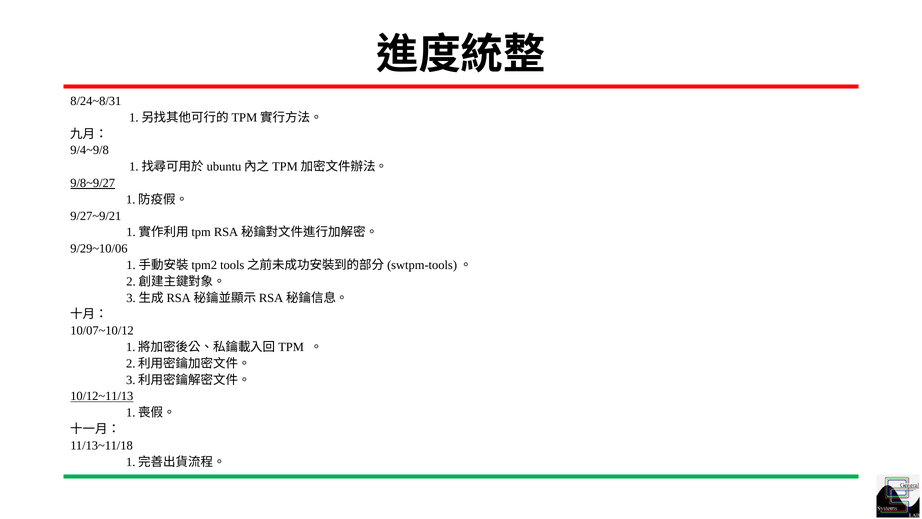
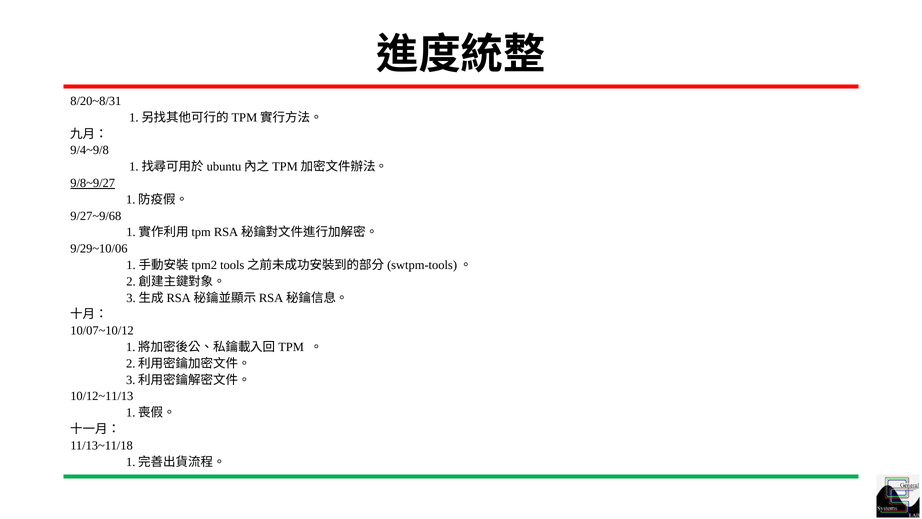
8/24~8/31: 8/24~8/31 -> 8/20~8/31
9/27~9/21: 9/27~9/21 -> 9/27~9/68
10/12~11/13 underline: present -> none
